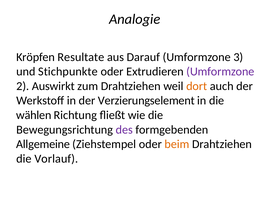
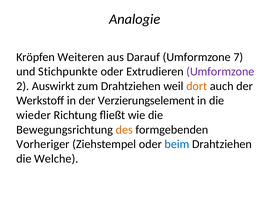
Resultate: Resultate -> Weiteren
3: 3 -> 7
wählen: wählen -> wieder
des colour: purple -> orange
Allgemeine: Allgemeine -> Vorheriger
beim colour: orange -> blue
Vorlauf: Vorlauf -> Welche
